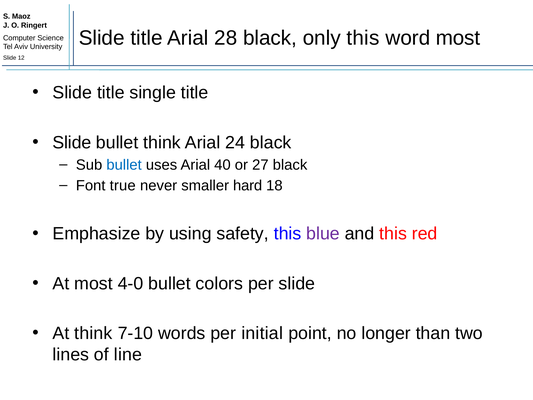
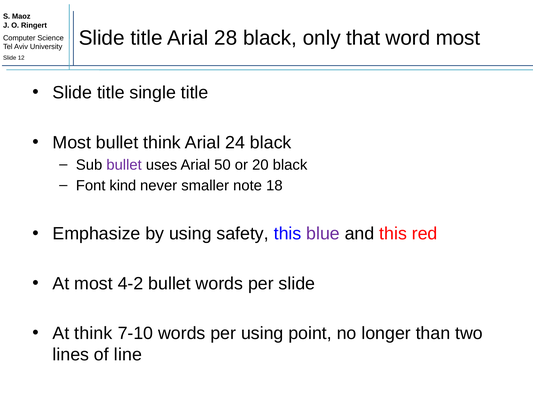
only this: this -> that
Slide at (72, 142): Slide -> Most
bullet at (124, 165) colour: blue -> purple
40: 40 -> 50
27: 27 -> 20
true: true -> kind
hard: hard -> note
4-0: 4-0 -> 4-2
bullet colors: colors -> words
per initial: initial -> using
